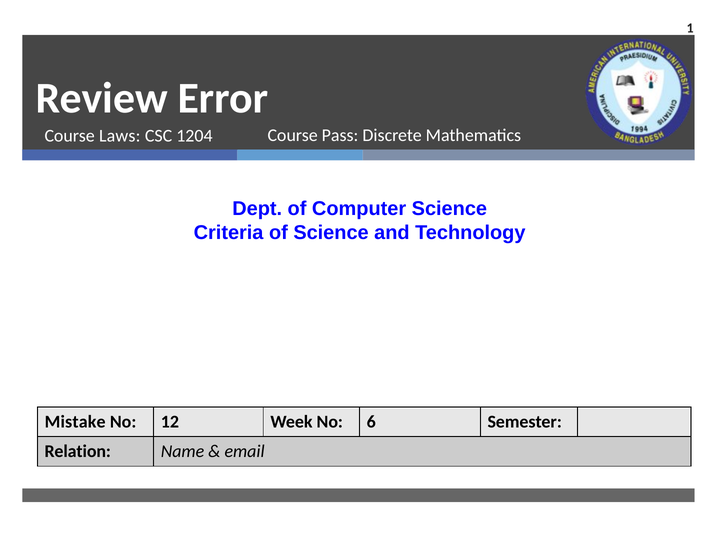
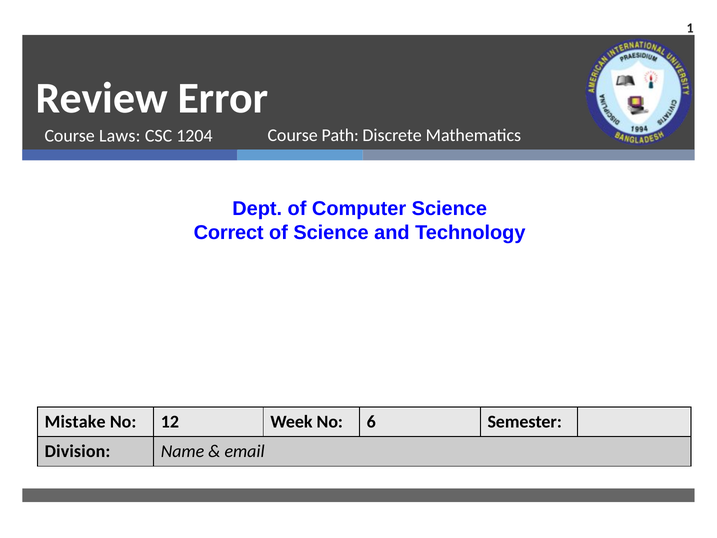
Pass: Pass -> Path
Criteria: Criteria -> Correct
Relation: Relation -> Division
